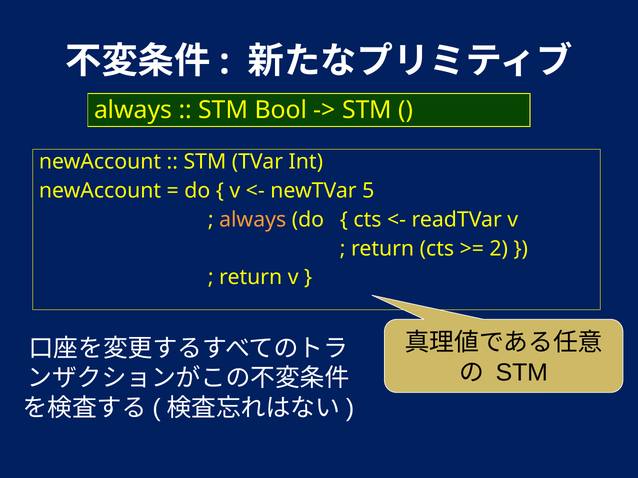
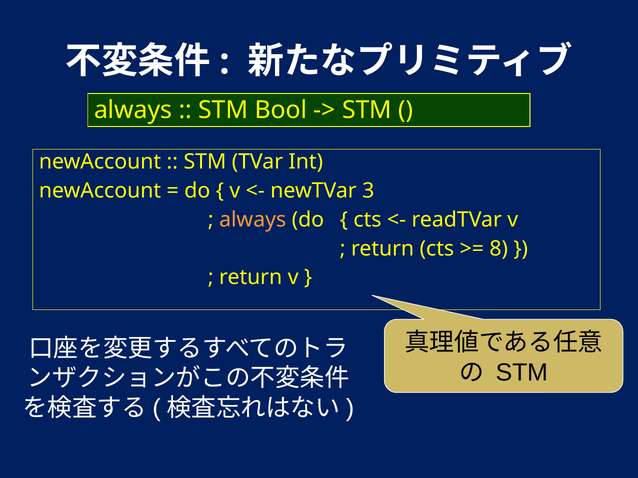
5: 5 -> 3
2: 2 -> 8
